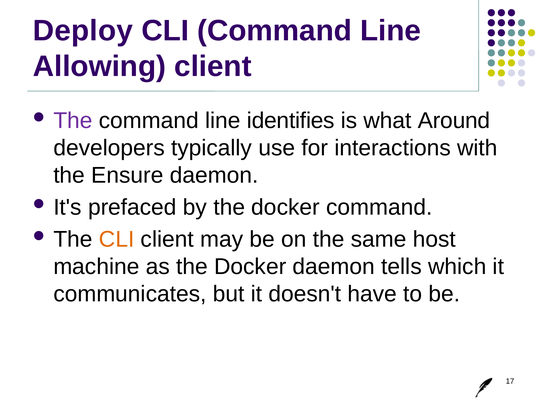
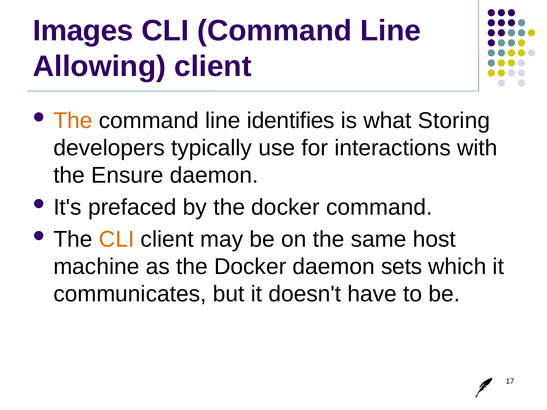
Deploy: Deploy -> Images
The at (73, 121) colour: purple -> orange
Around: Around -> Storing
tells: tells -> sets
